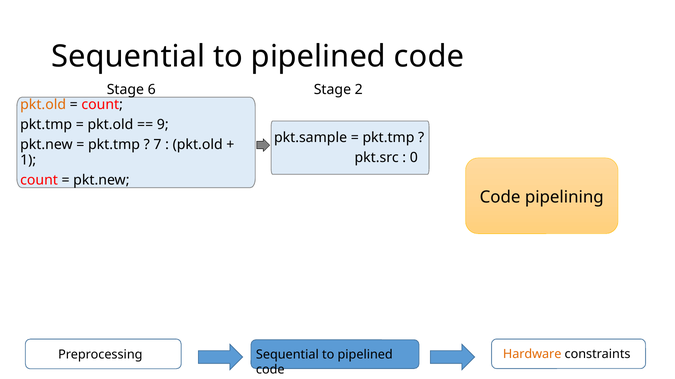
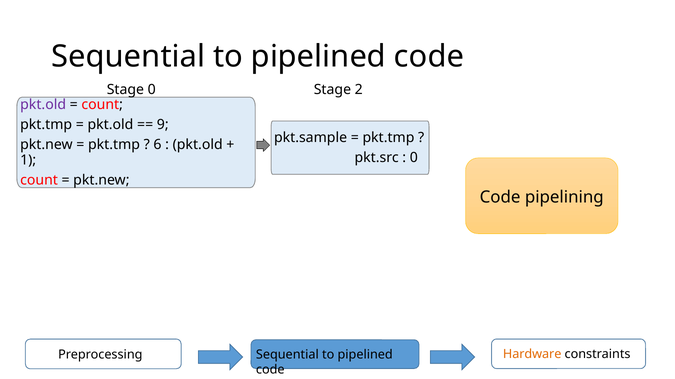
Stage 6: 6 -> 0
pkt.old at (43, 105) colour: orange -> purple
7: 7 -> 6
